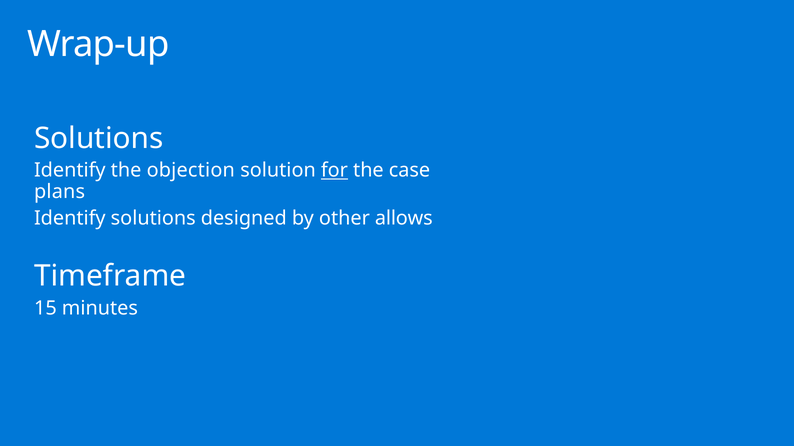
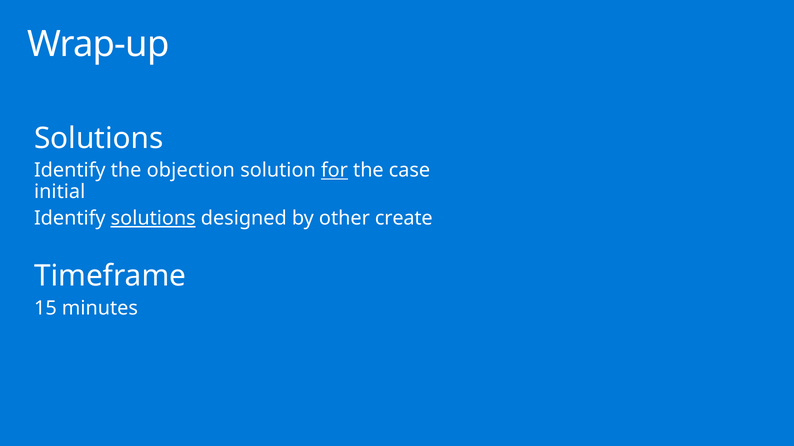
plans: plans -> initial
solutions at (153, 218) underline: none -> present
allows: allows -> create
